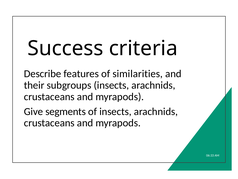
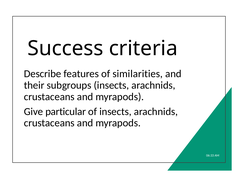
segments: segments -> particular
